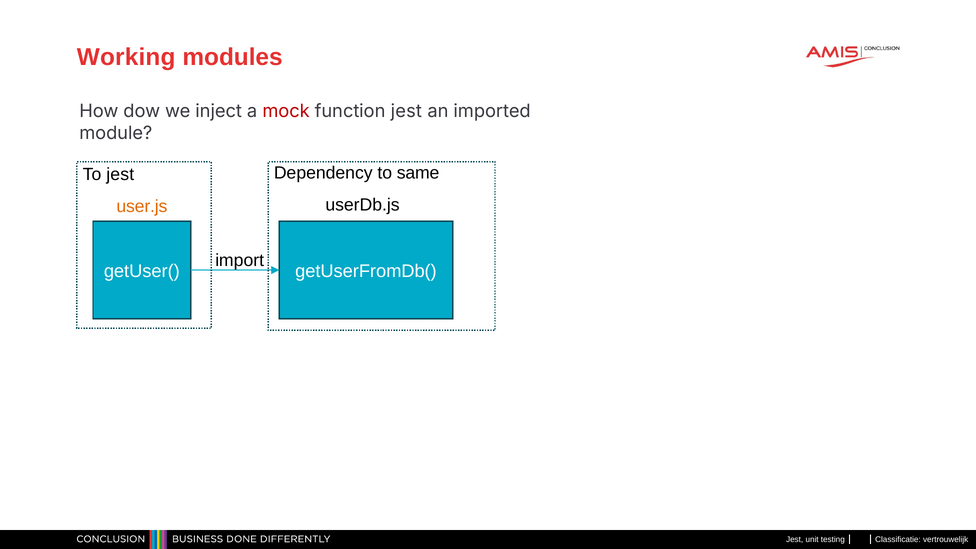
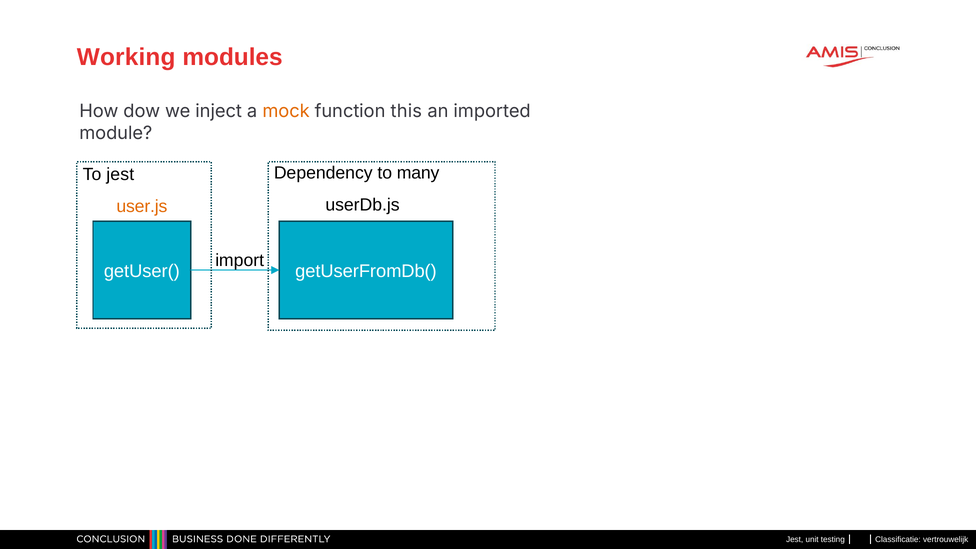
mock colour: red -> orange
function jest: jest -> this
same: same -> many
